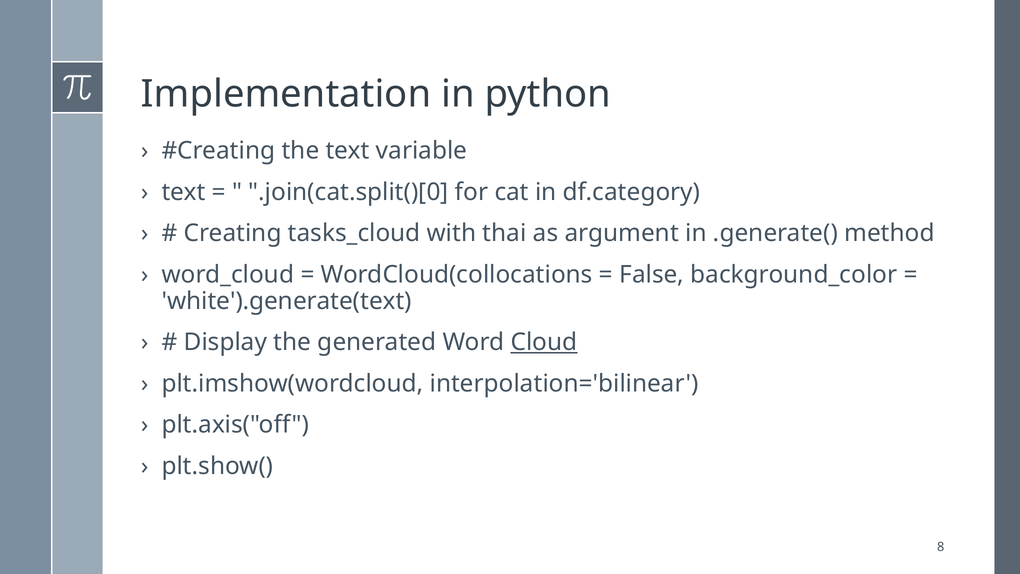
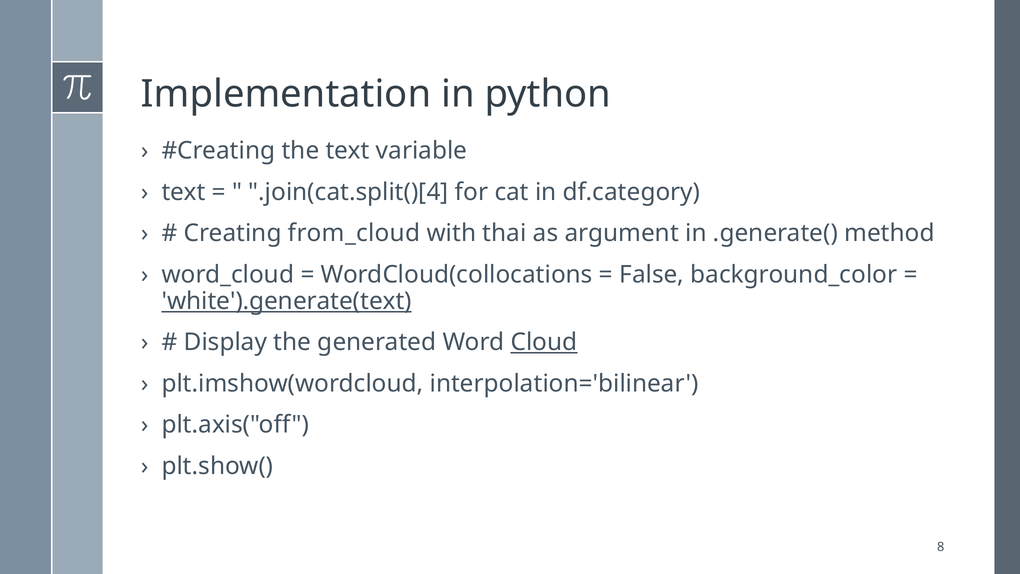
.join(cat.split()[0: .join(cat.split()[0 -> .join(cat.split()[4
tasks_cloud: tasks_cloud -> from_cloud
white').generate(text underline: none -> present
